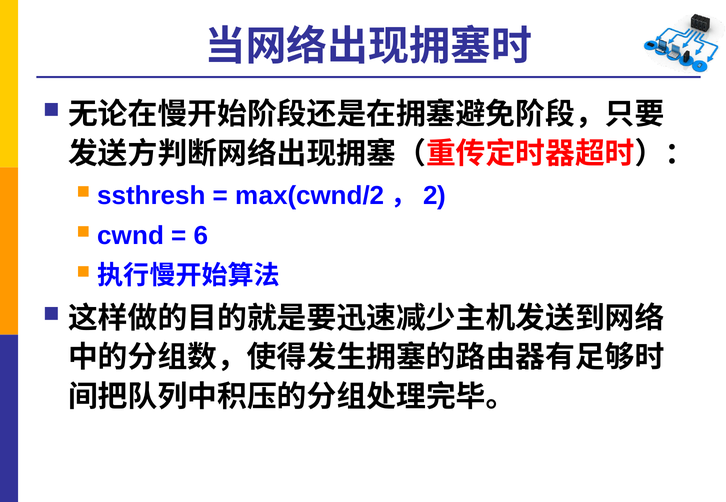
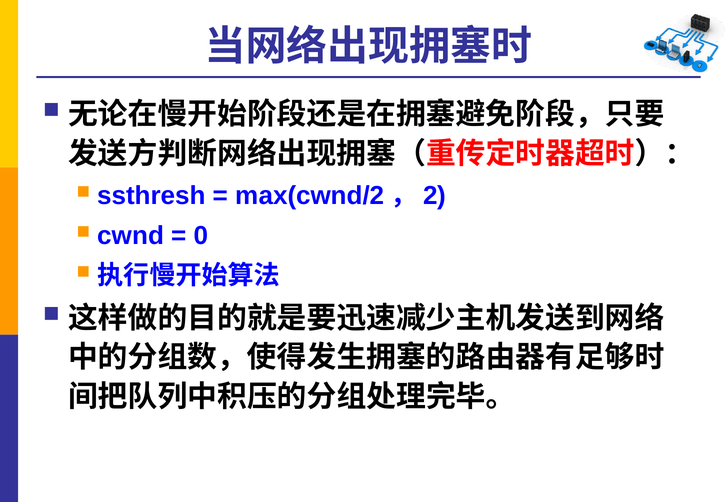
6: 6 -> 0
